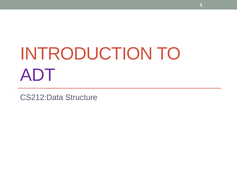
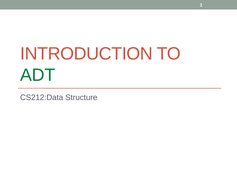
ADT colour: purple -> green
